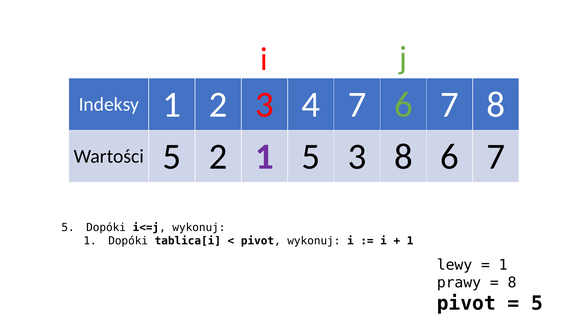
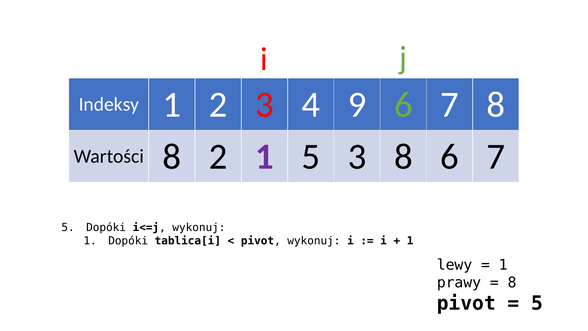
4 7: 7 -> 9
Wartości 5: 5 -> 8
